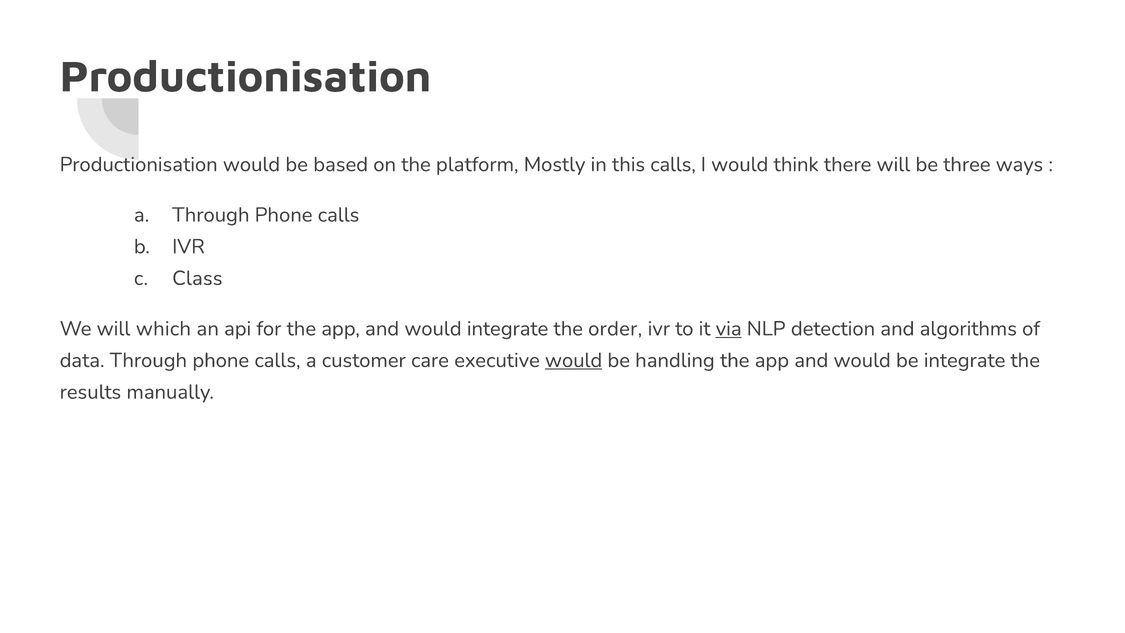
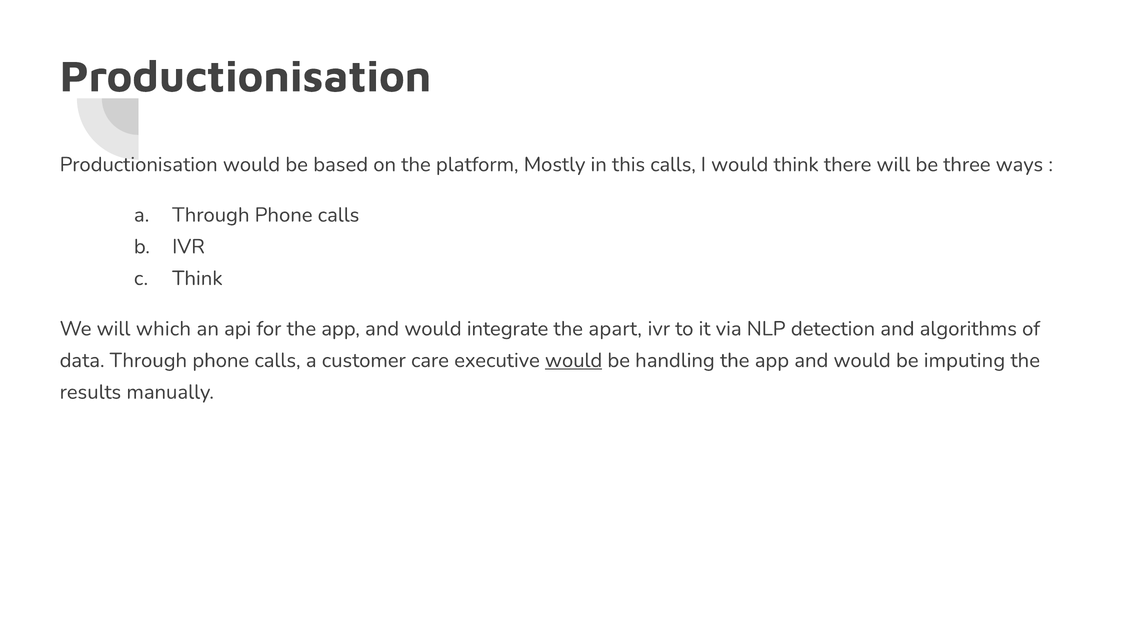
Class at (197, 278): Class -> Think
order: order -> apart
via underline: present -> none
be integrate: integrate -> imputing
